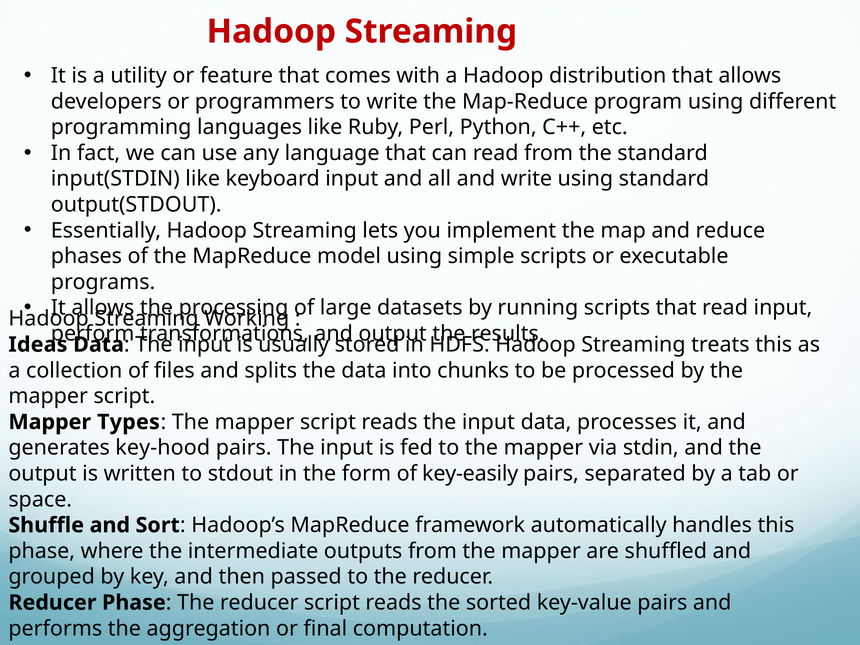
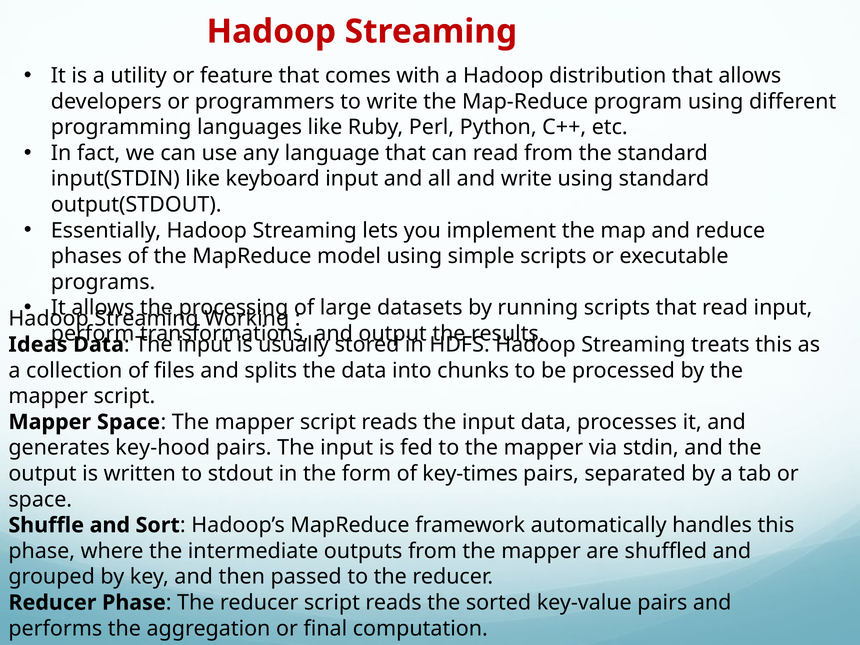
Mapper Types: Types -> Space
key-easily: key-easily -> key-times
